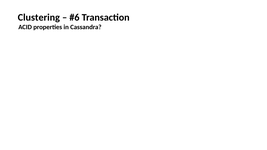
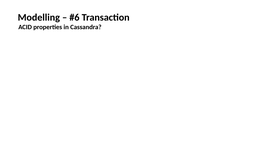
Clustering: Clustering -> Modelling
